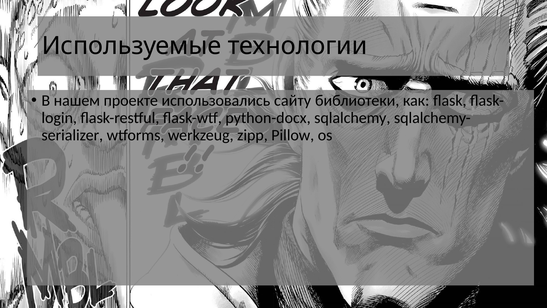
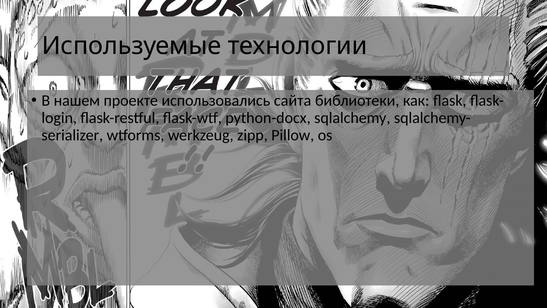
сайту: сайту -> сайта
